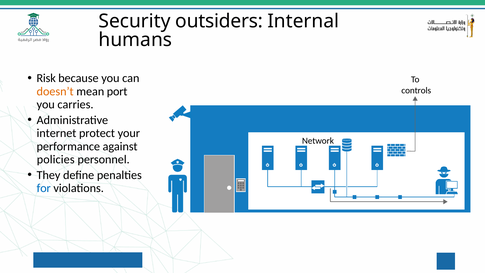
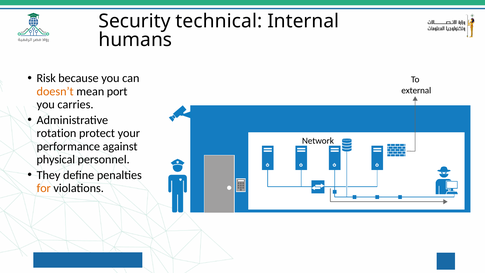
outsiders: outsiders -> technical
controls: controls -> external
internet: internet -> rotation
policies: policies -> physical
for colour: blue -> orange
